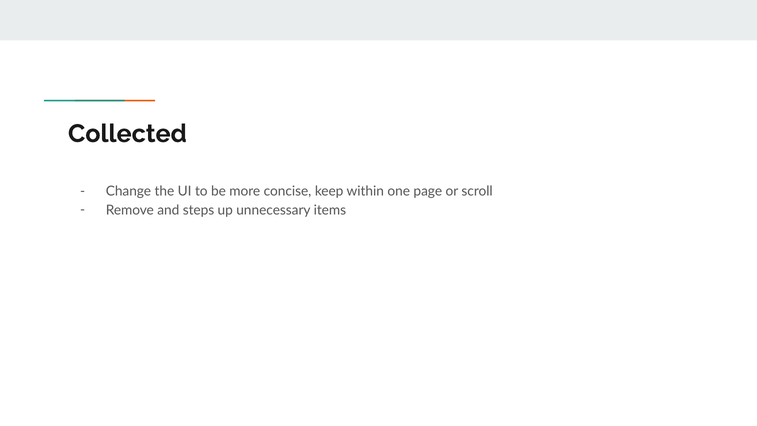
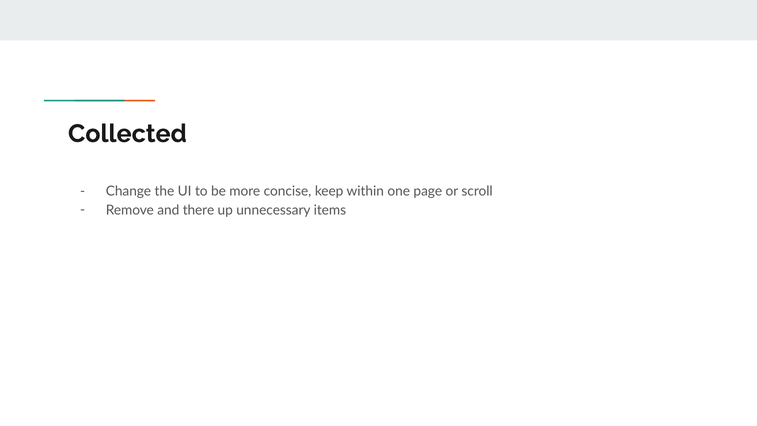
steps: steps -> there
